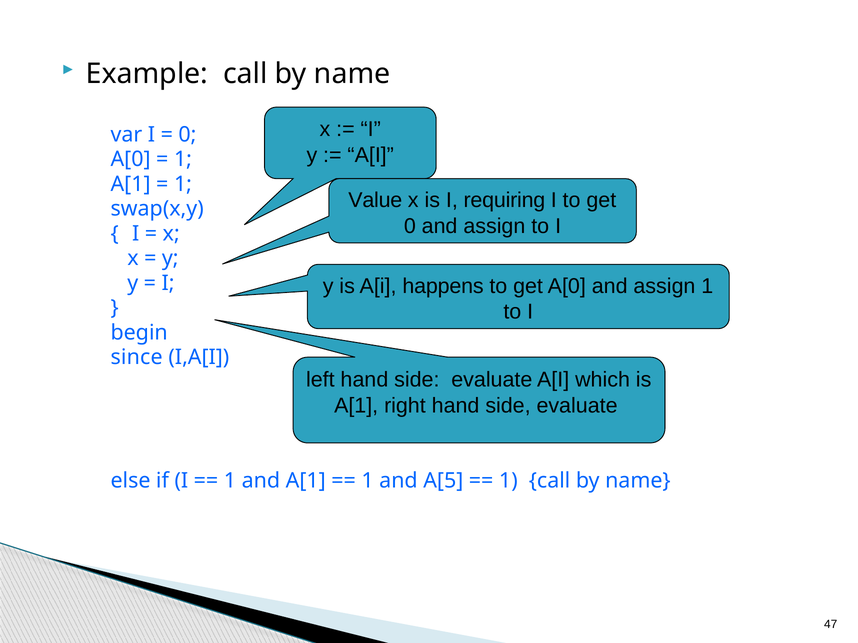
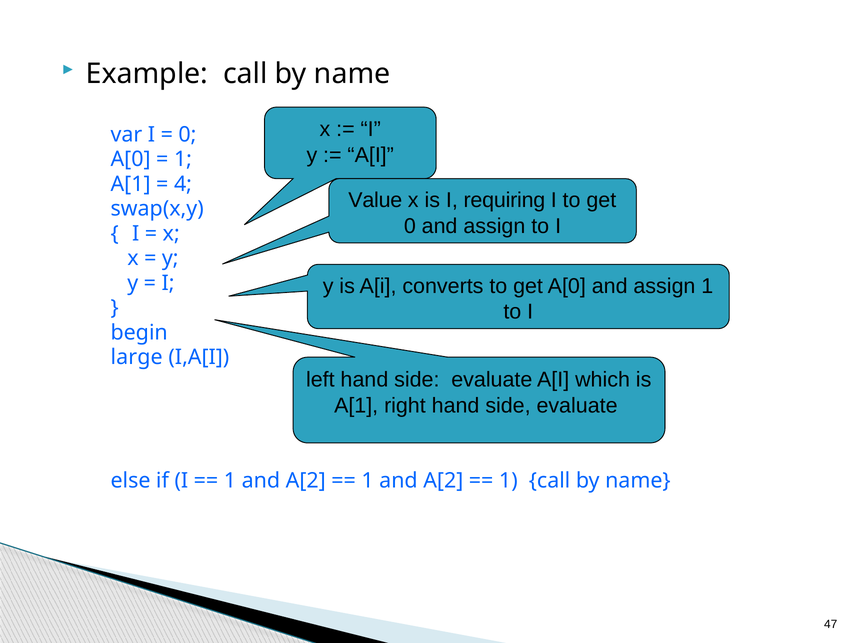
1 at (183, 184): 1 -> 4
happens: happens -> converts
since: since -> large
A[1 at (306, 481): A[1 -> A[2
A[5 at (443, 481): A[5 -> A[2
